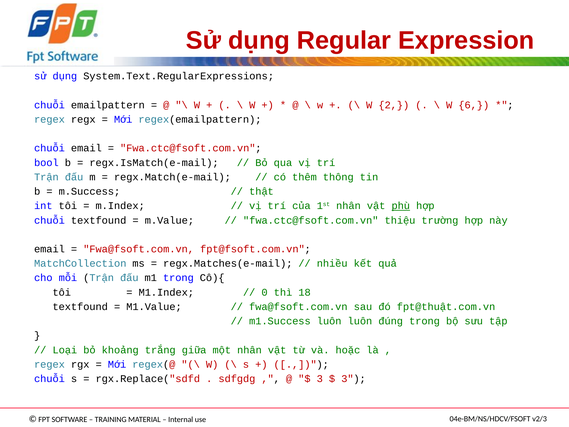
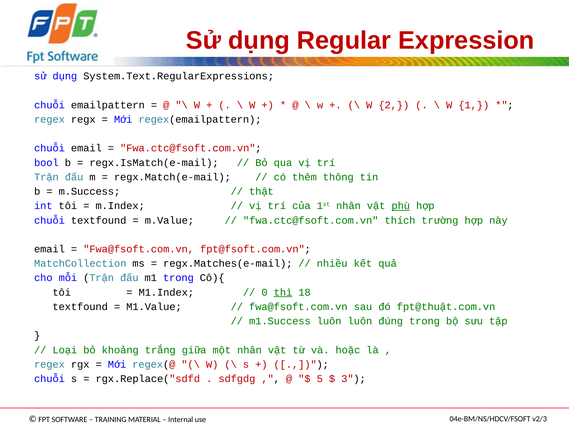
6: 6 -> 1
thiệu: thiệu -> thích
thì underline: none -> present
3 at (320, 379): 3 -> 5
